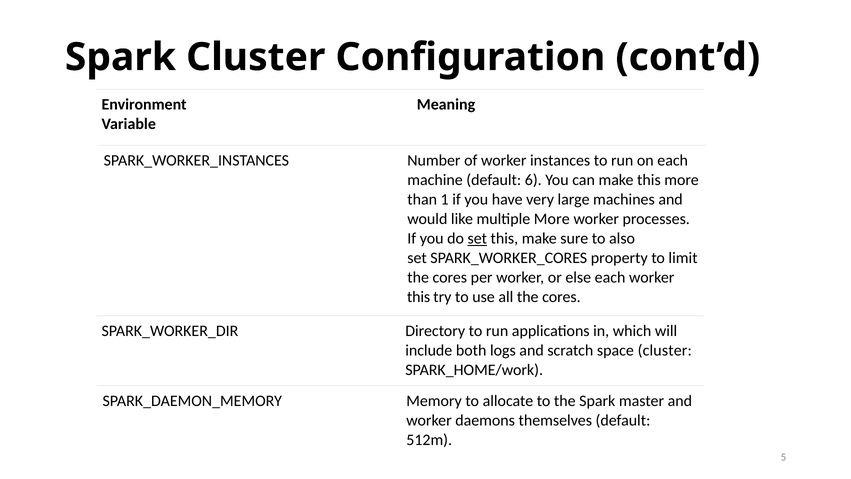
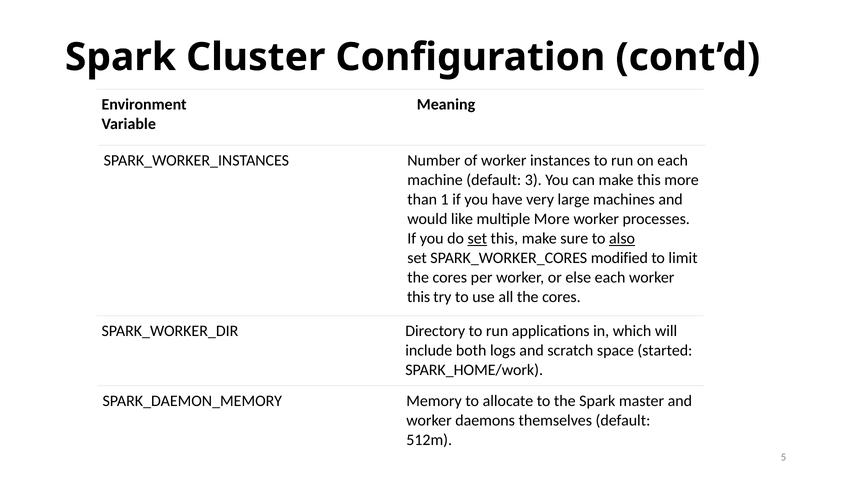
6: 6 -> 3
also underline: none -> present
property: property -> modified
space cluster: cluster -> started
